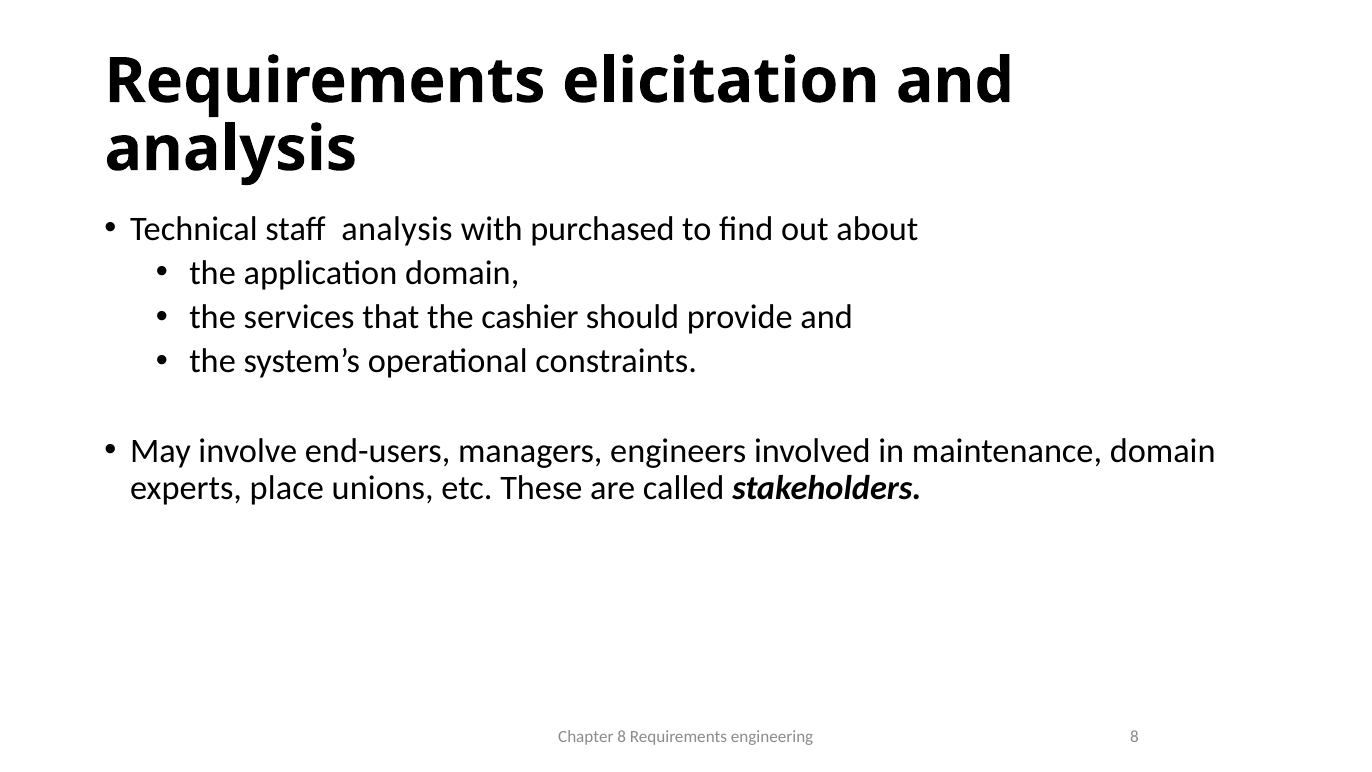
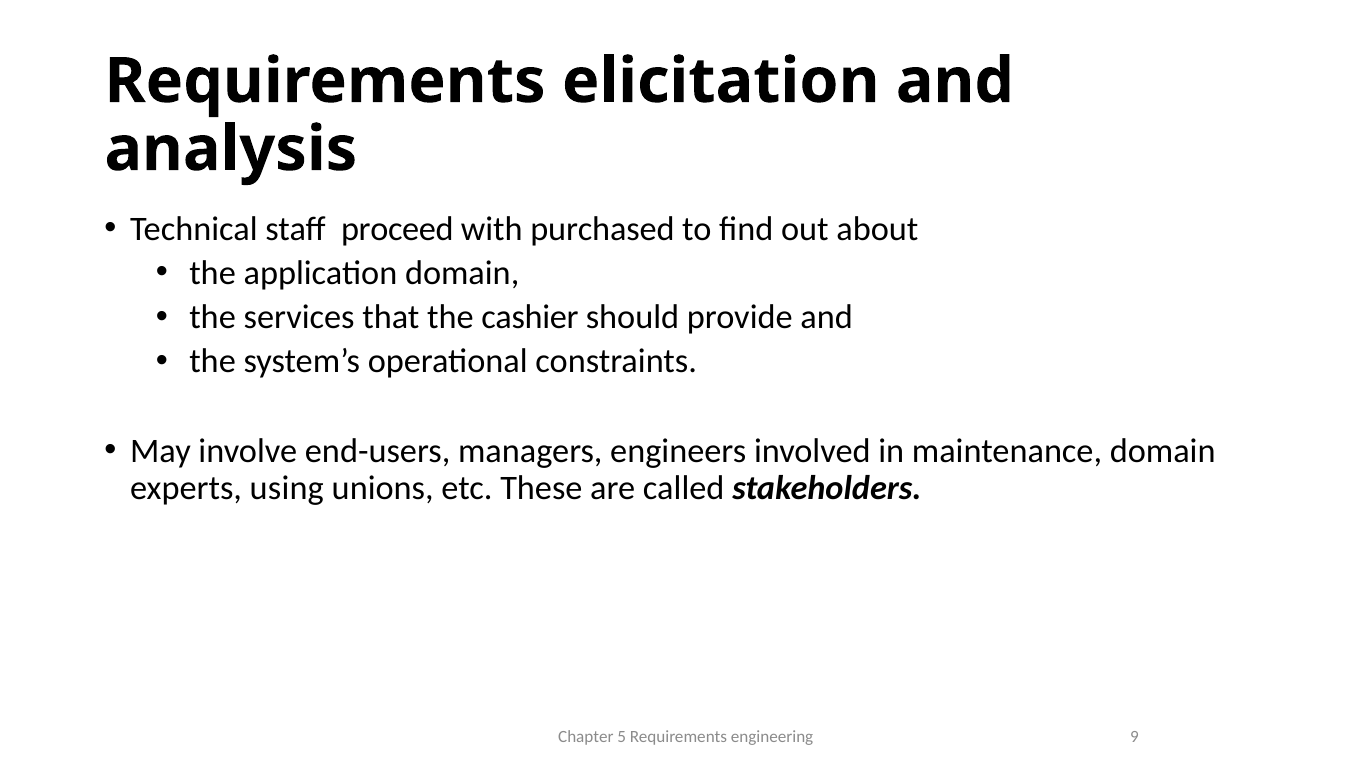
staff analysis: analysis -> proceed
place: place -> using
Chapter 8: 8 -> 5
engineering 8: 8 -> 9
